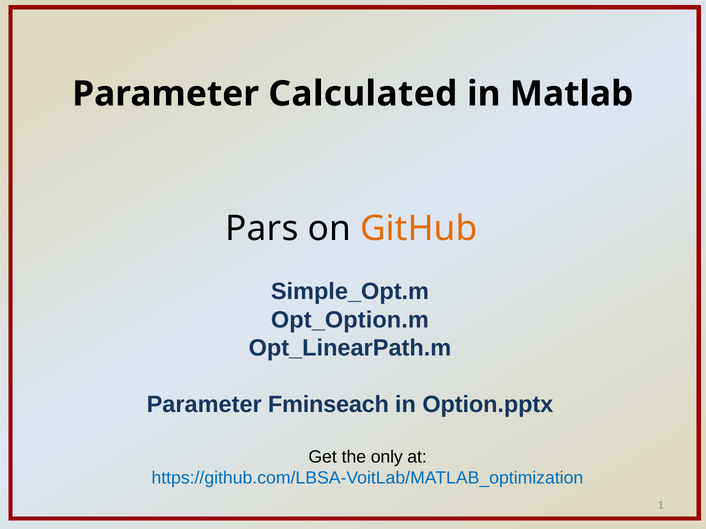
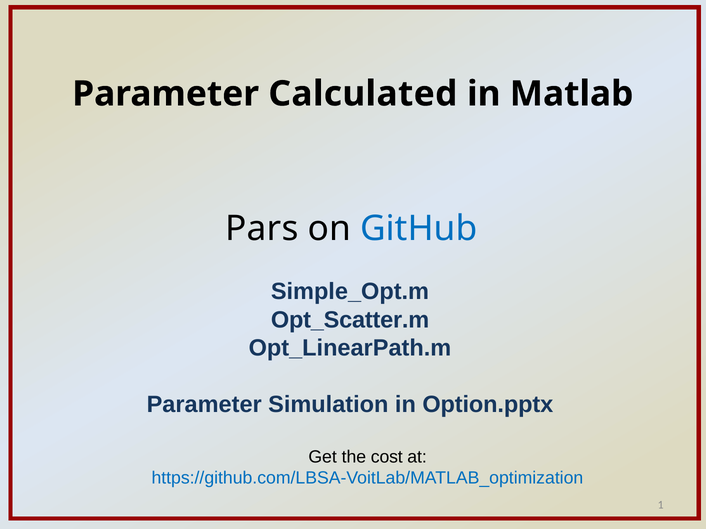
GitHub colour: orange -> blue
Opt_Option.m: Opt_Option.m -> Opt_Scatter.m
Fminseach: Fminseach -> Simulation
only: only -> cost
